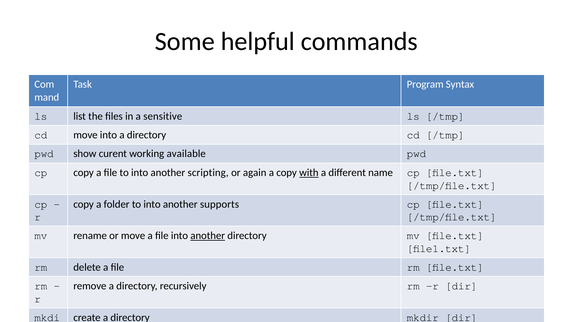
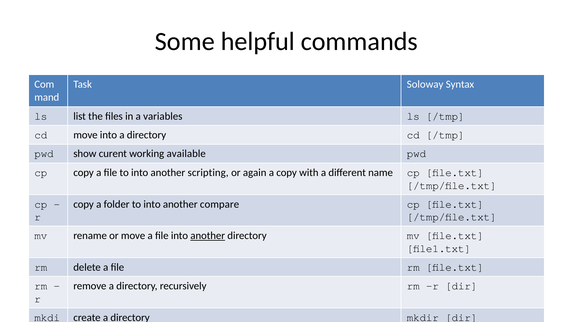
Program: Program -> Soloway
sensitive: sensitive -> variables
with underline: present -> none
supports: supports -> compare
